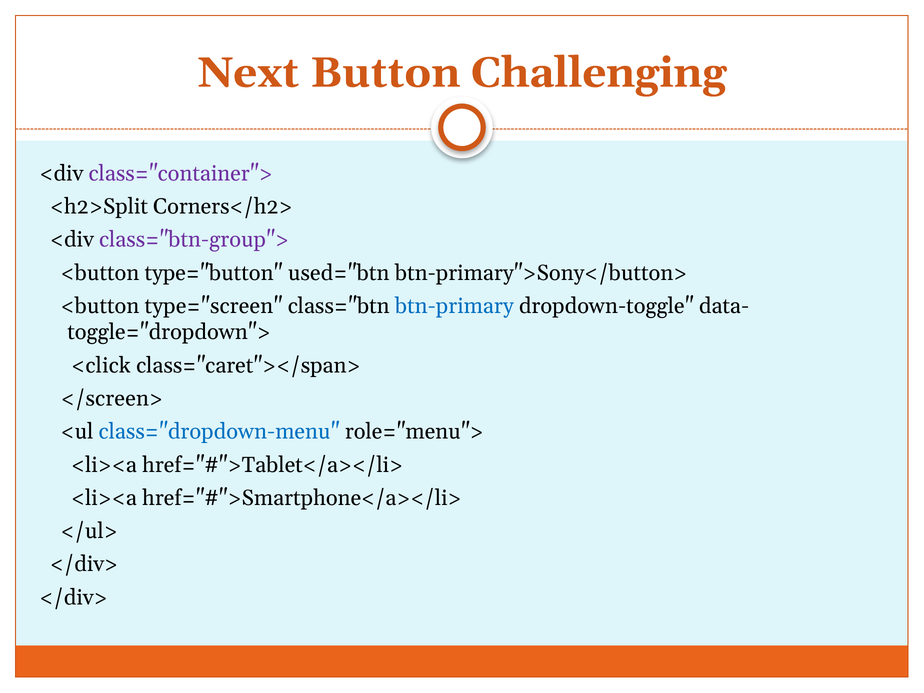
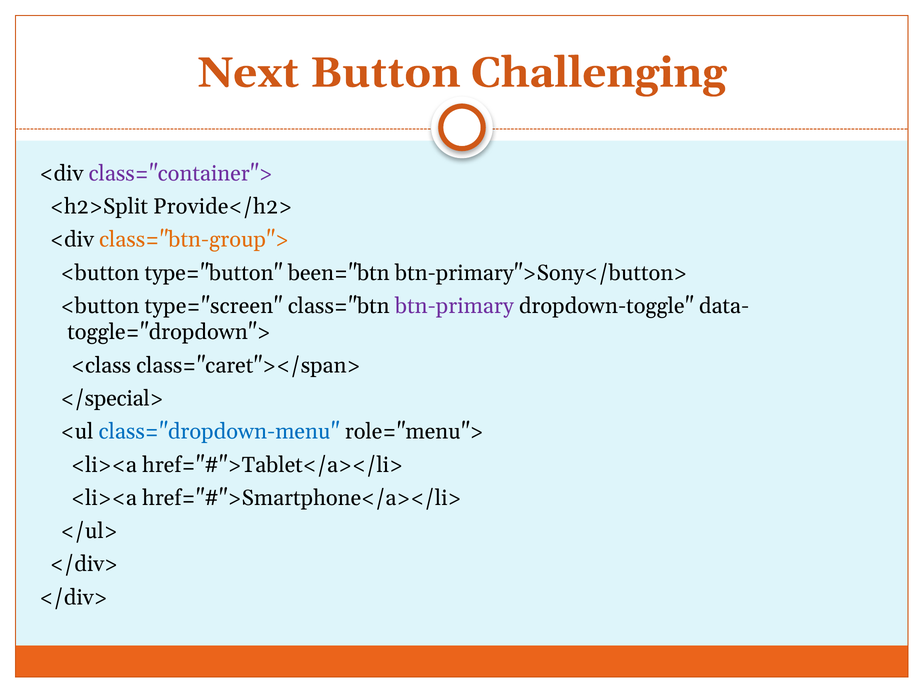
Corners</h2>: Corners</h2> -> Provide</h2>
class="btn-group"> colour: purple -> orange
used="btn: used="btn -> been="btn
btn-primary colour: blue -> purple
<click: <click -> <class
</screen>: </screen> -> </special>
